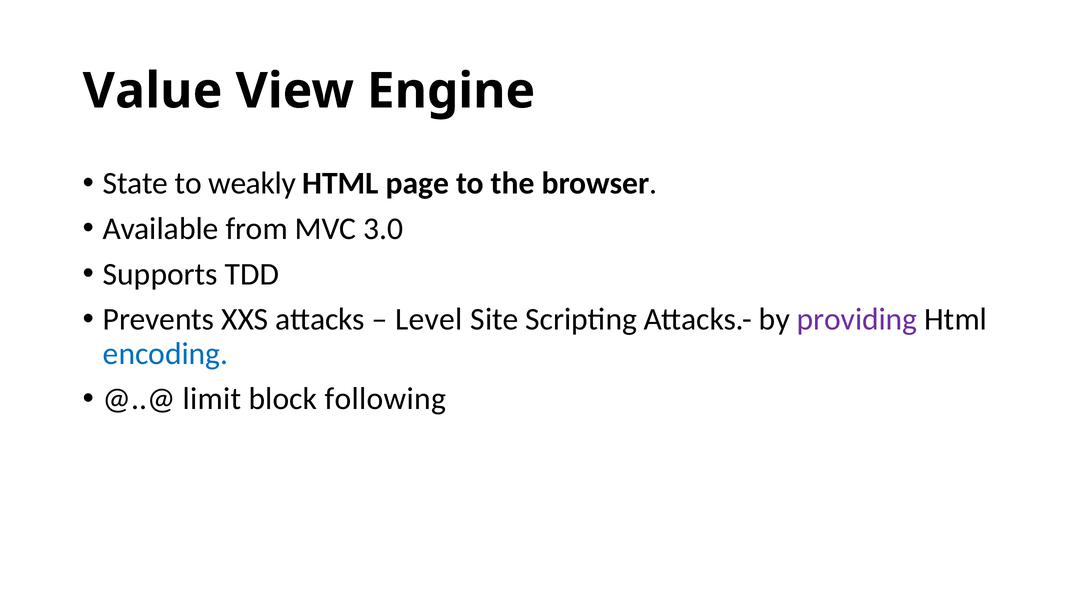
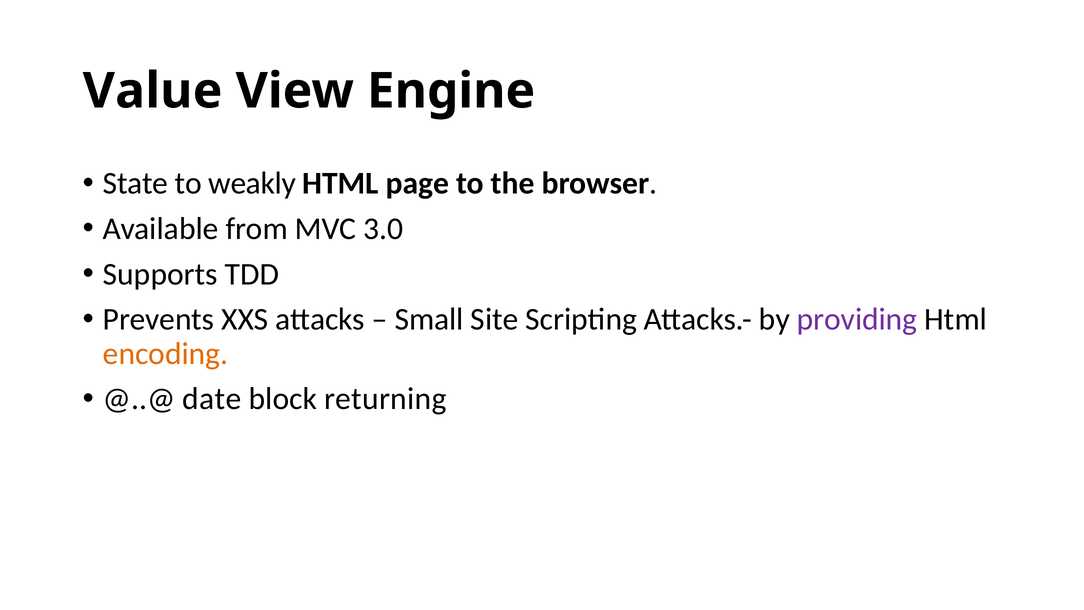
Level: Level -> Small
encoding colour: blue -> orange
limit: limit -> date
following: following -> returning
